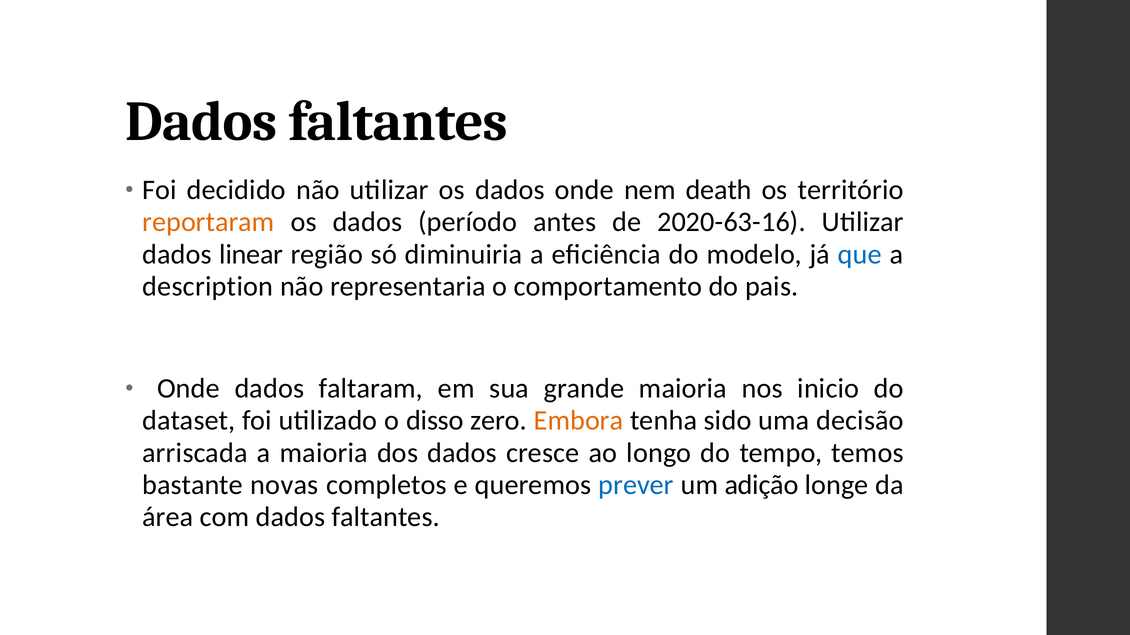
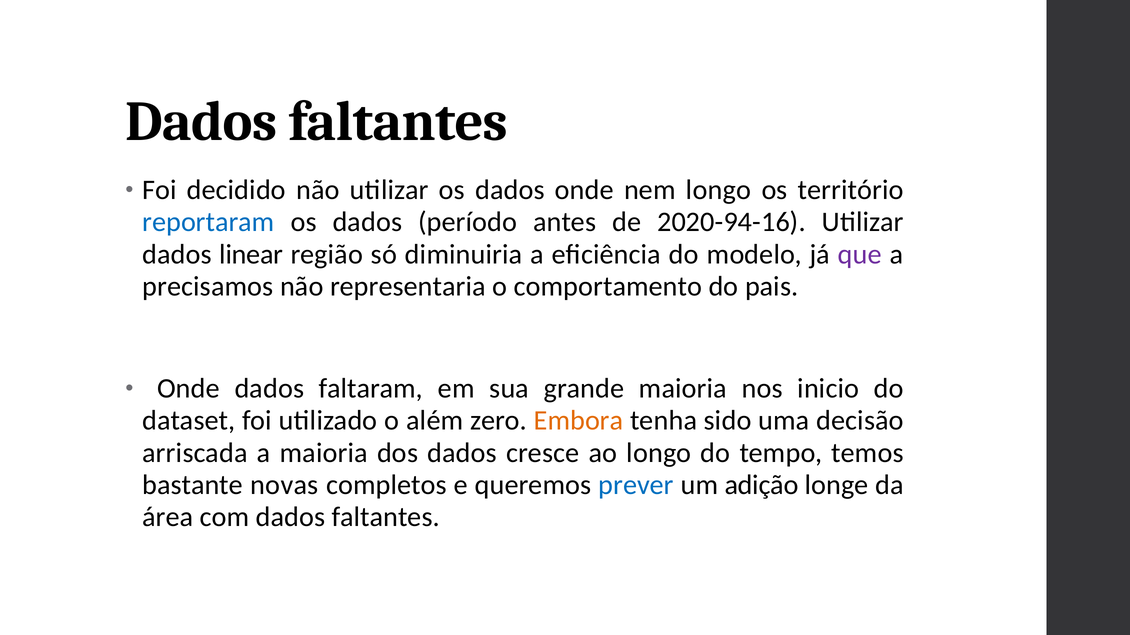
nem death: death -> longo
reportaram colour: orange -> blue
2020-63-16: 2020-63-16 -> 2020-94-16
que colour: blue -> purple
description: description -> precisamos
disso: disso -> além
